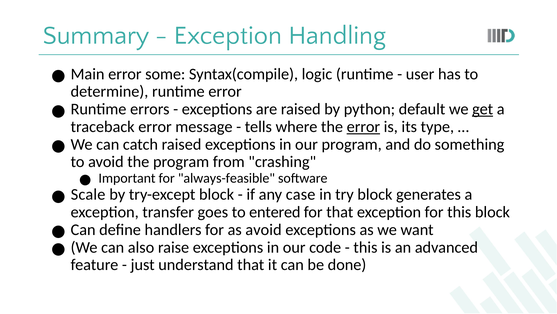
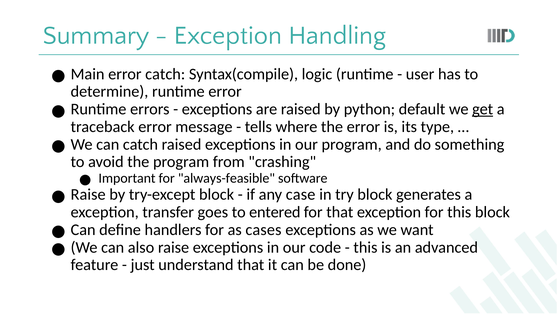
error some: some -> catch
error at (363, 126) underline: present -> none
Scale at (88, 194): Scale -> Raise
as avoid: avoid -> cases
